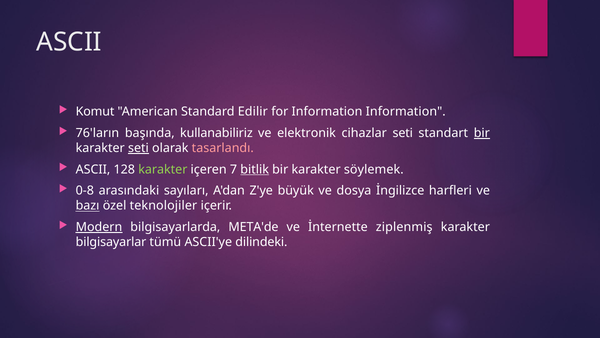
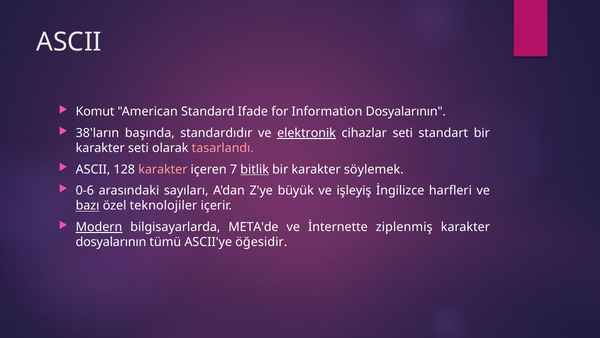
Edilir: Edilir -> Ifade
Information Information: Information -> Dosyalarının
76'ların: 76'ların -> 38'ların
kullanabiliriz: kullanabiliriz -> standardıdır
elektronik underline: none -> present
bir at (482, 133) underline: present -> none
seti at (138, 148) underline: present -> none
karakter at (163, 169) colour: light green -> pink
0-8: 0-8 -> 0-6
dosya: dosya -> işleyiş
bilgisayarlar at (111, 242): bilgisayarlar -> dosyalarının
dilindeki: dilindeki -> öğesidir
